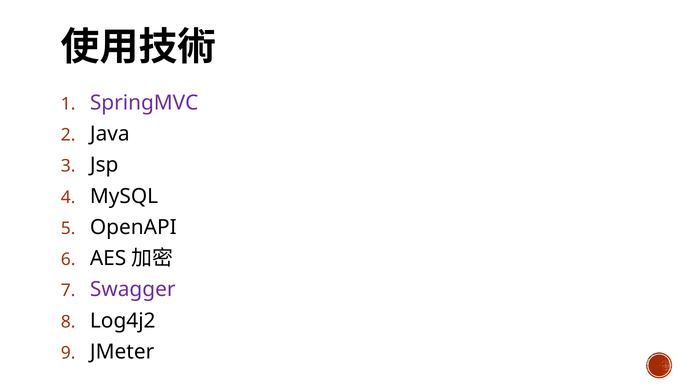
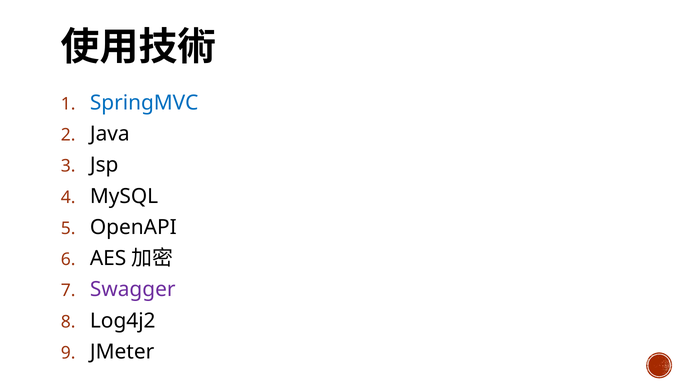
SpringMVC colour: purple -> blue
